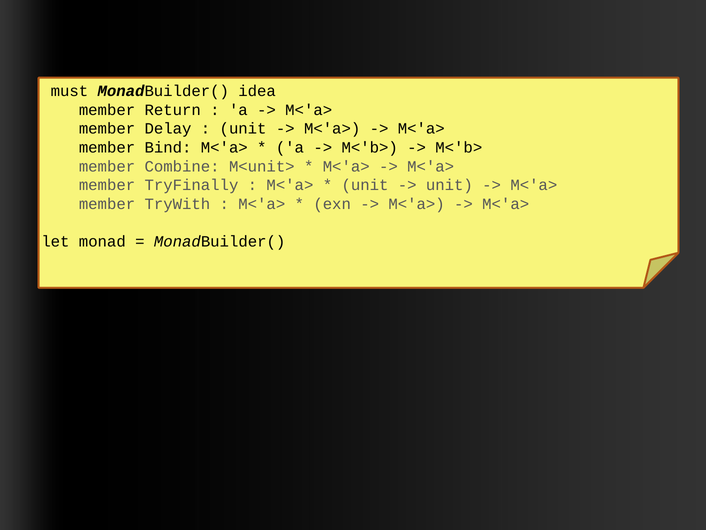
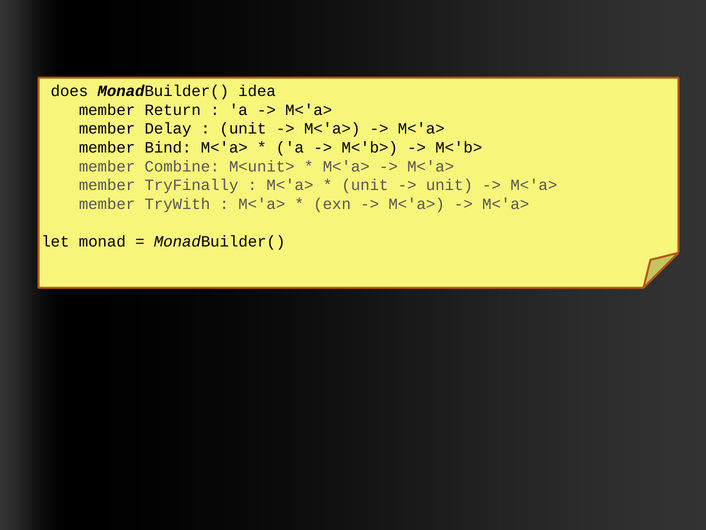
must: must -> does
